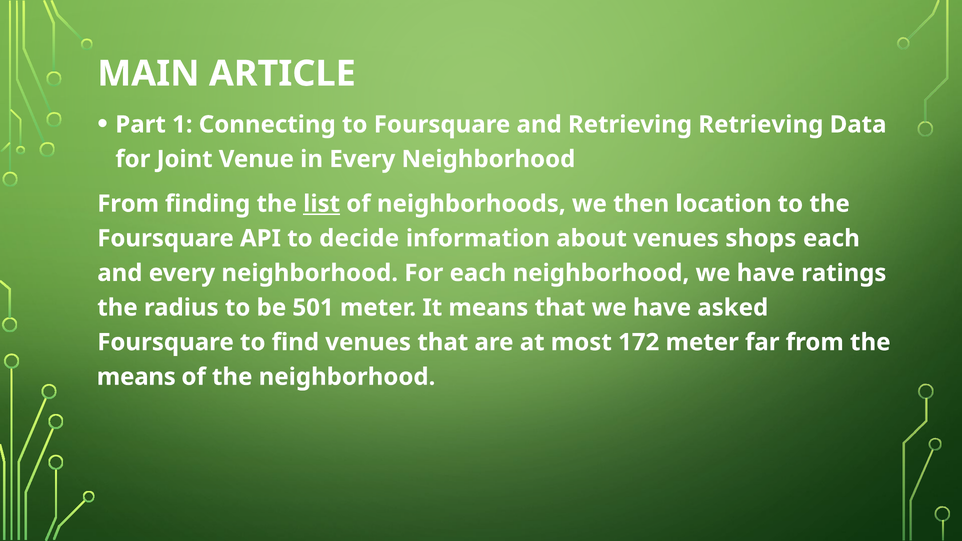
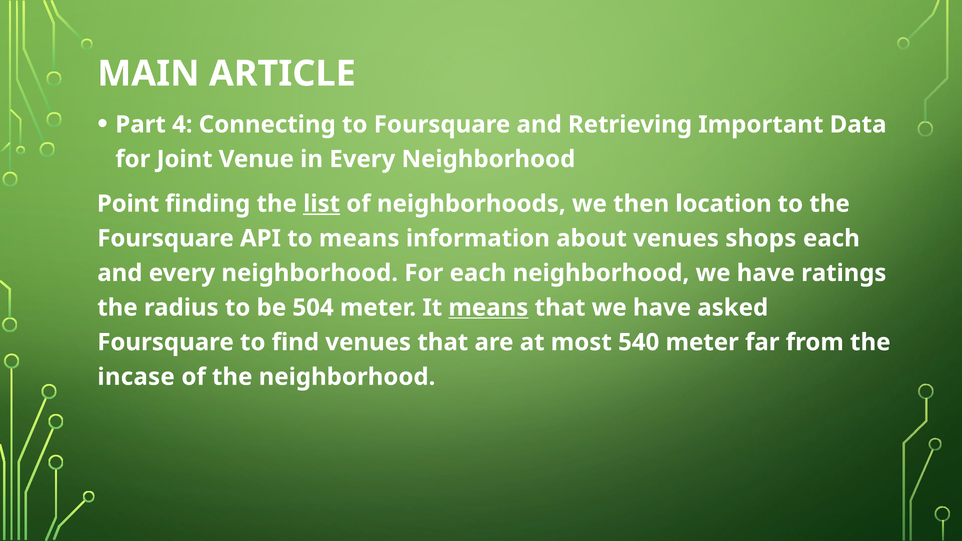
1: 1 -> 4
Retrieving Retrieving: Retrieving -> Important
From at (128, 204): From -> Point
to decide: decide -> means
501: 501 -> 504
means at (488, 308) underline: none -> present
172: 172 -> 540
means at (136, 377): means -> incase
